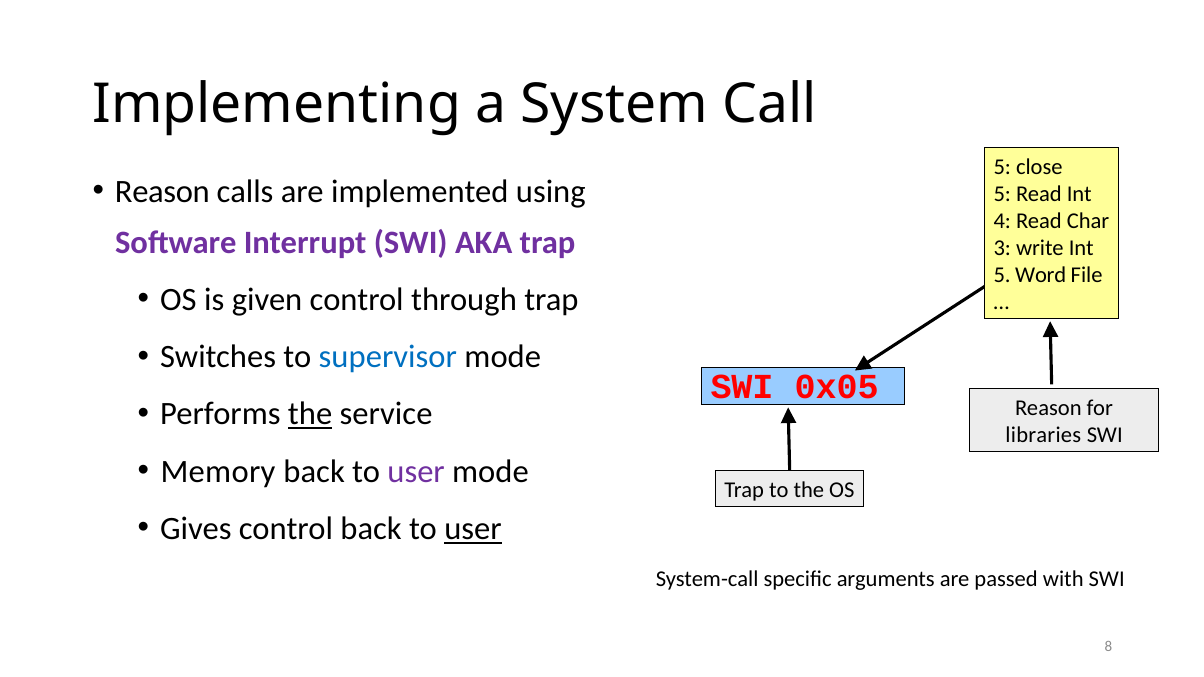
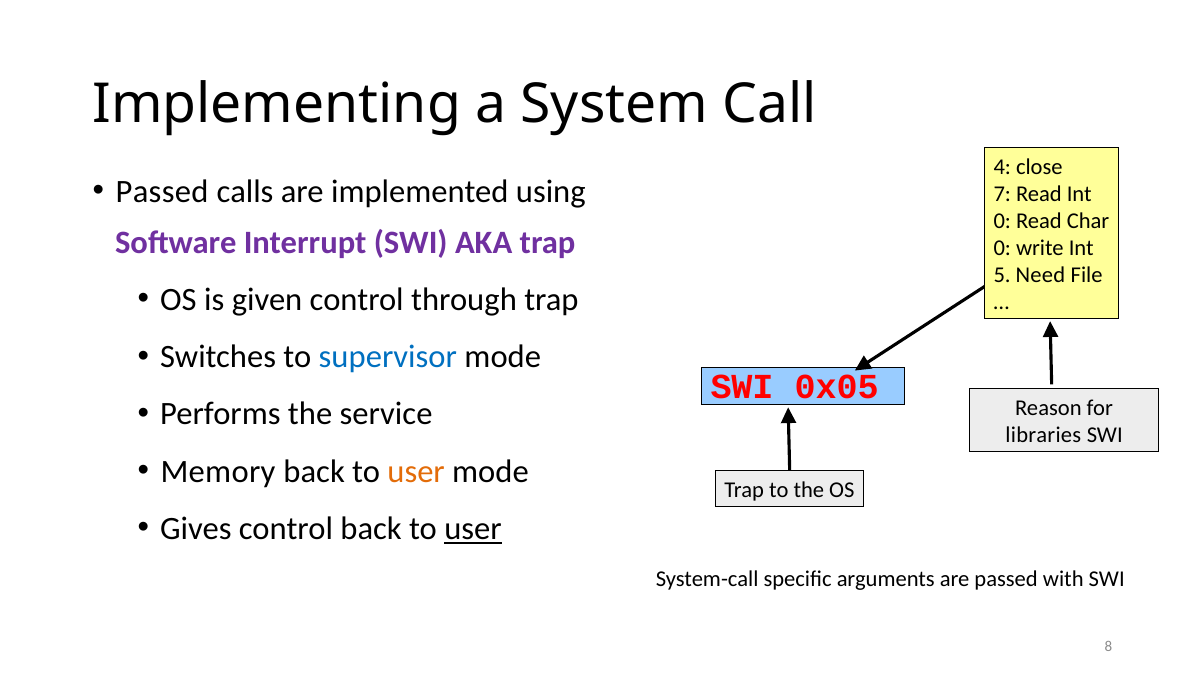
5 at (1002, 167): 5 -> 4
Reason at (162, 192): Reason -> Passed
5 at (1002, 194): 5 -> 7
4 at (1002, 221): 4 -> 0
3 at (1002, 248): 3 -> 0
Word: Word -> Need
the at (310, 414) underline: present -> none
user at (416, 472) colour: purple -> orange
